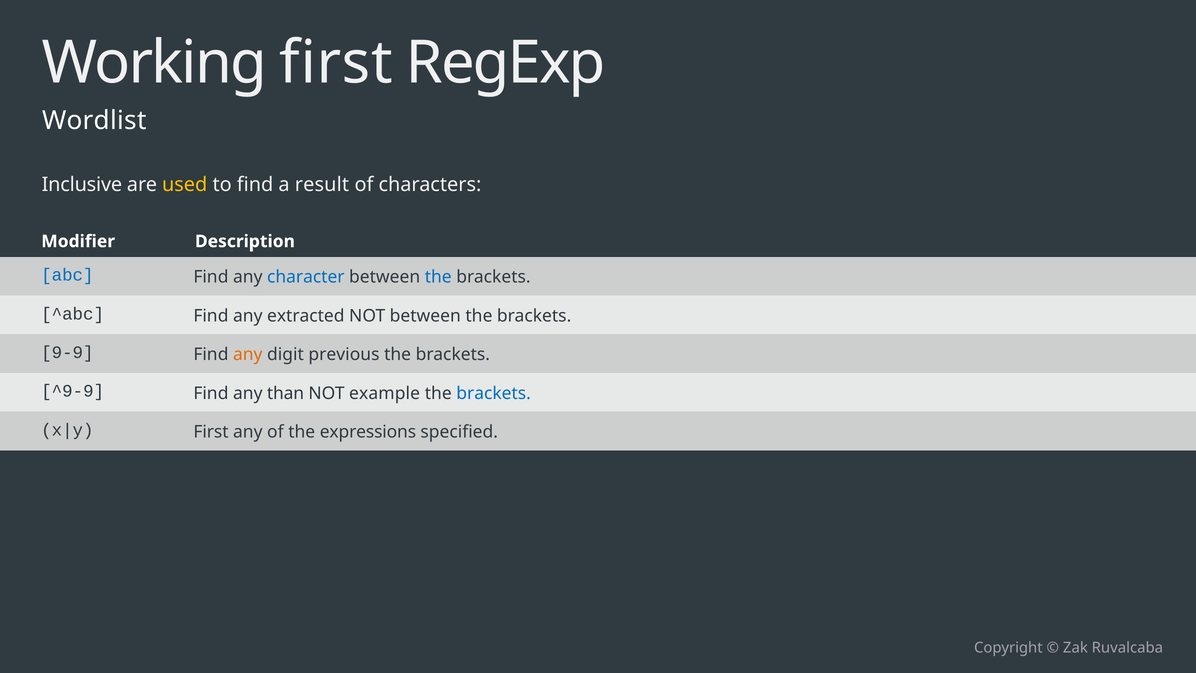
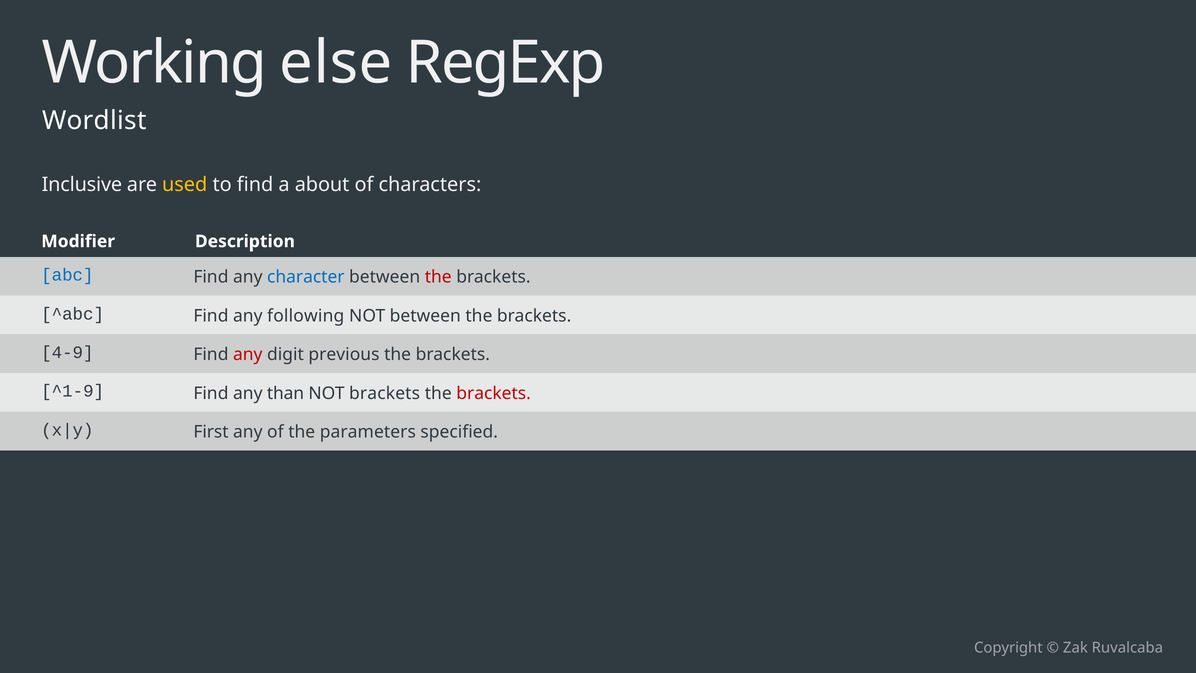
Working first: first -> else
result: result -> about
the at (438, 277) colour: blue -> red
extracted: extracted -> following
9-9: 9-9 -> 4-9
any at (248, 354) colour: orange -> red
^9-9: ^9-9 -> ^1-9
NOT example: example -> brackets
brackets at (494, 393) colour: blue -> red
expressions: expressions -> parameters
